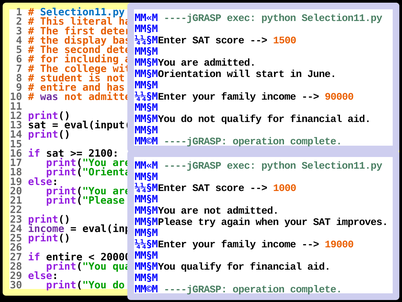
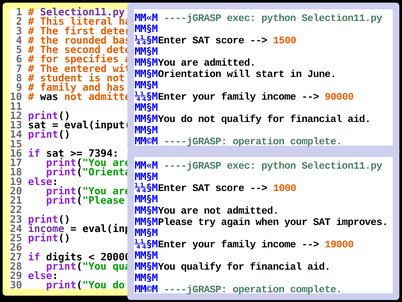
Selection11.py at (82, 12) colour: blue -> purple
display: display -> rounded
including: including -> specifies
college: college -> entered
entire at (58, 87): entire -> family
was colour: purple -> black
2100: 2100 -> 7394
if entire: entire -> digits
